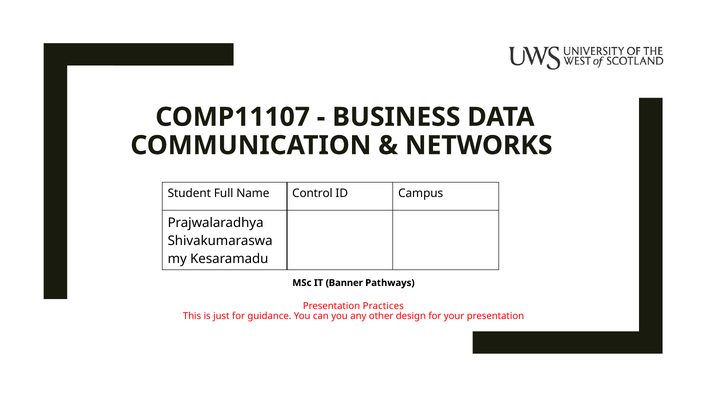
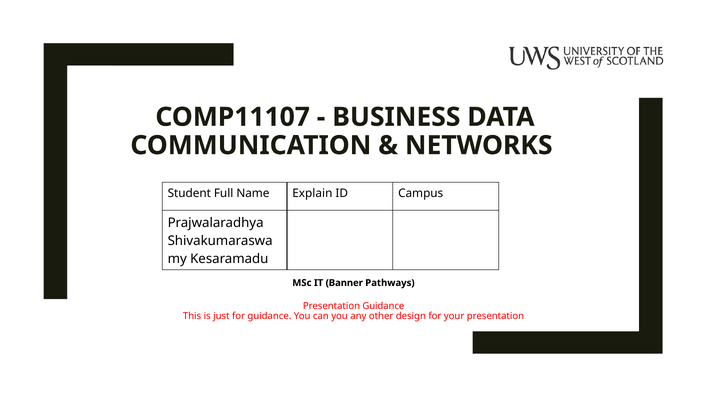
Control: Control -> Explain
Presentation Practices: Practices -> Guidance
